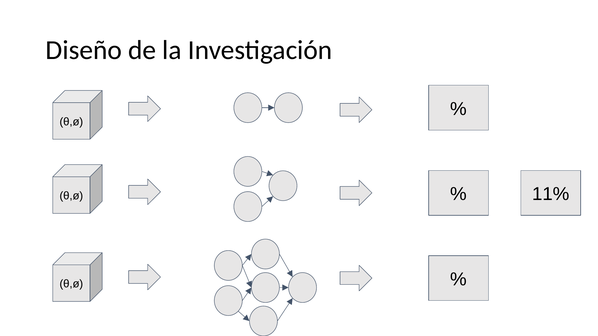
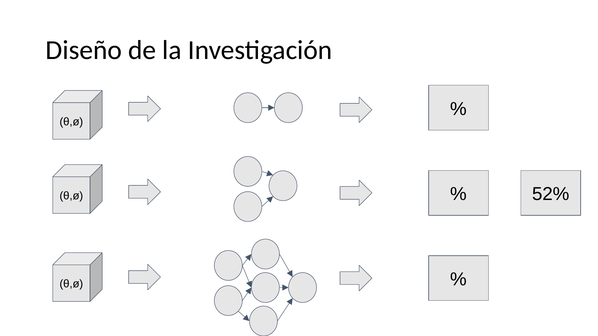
11%: 11% -> 52%
